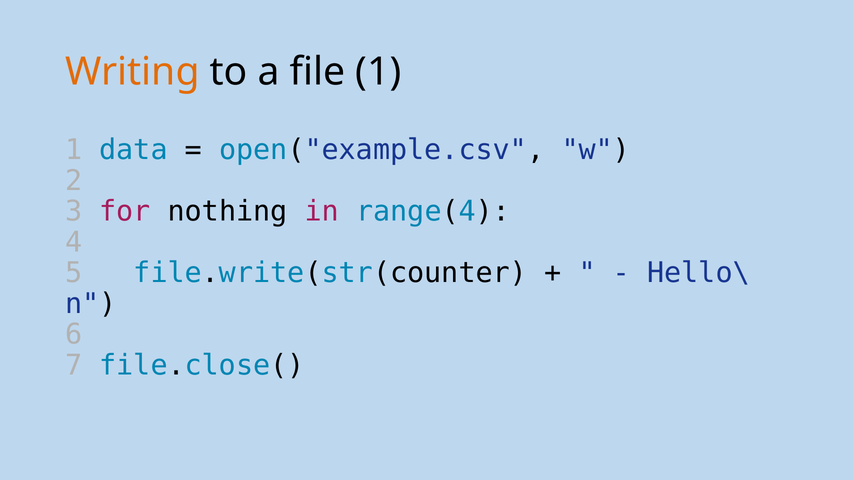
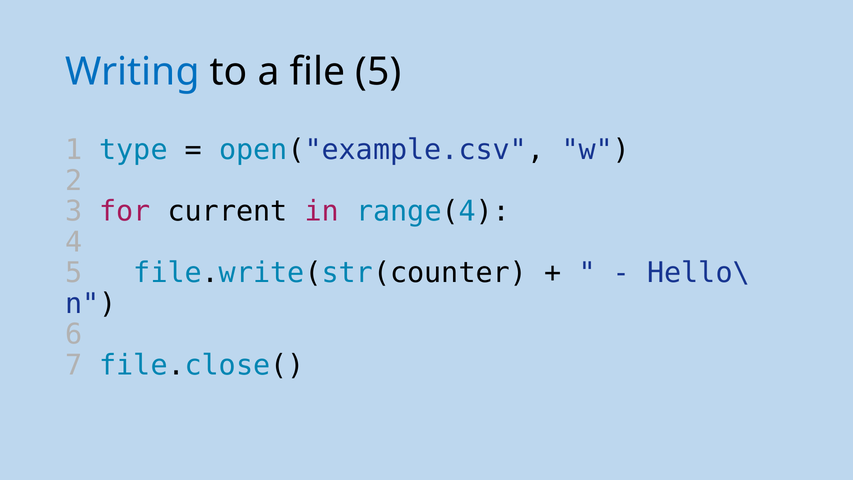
Writing colour: orange -> blue
file 1: 1 -> 5
data: data -> type
nothing: nothing -> current
